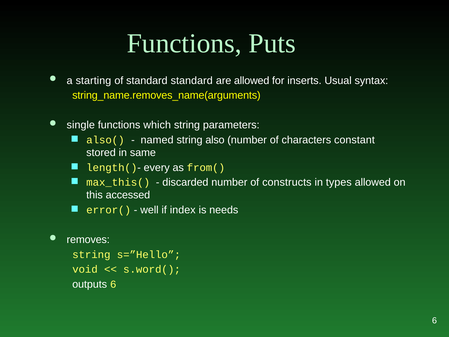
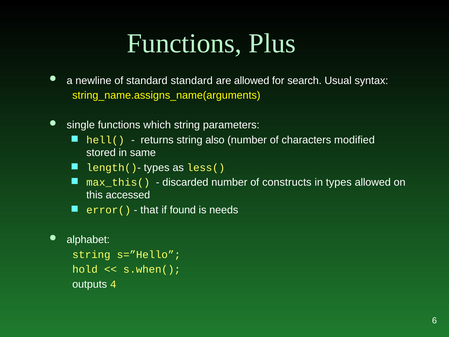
Puts: Puts -> Plus
starting: starting -> newline
inserts: inserts -> search
string_name.removes_name(arguments: string_name.removes_name(arguments -> string_name.assigns_name(arguments
also(: also( -> hell(
named: named -> returns
constant: constant -> modified
length()- every: every -> types
from(: from( -> less(
well: well -> that
index: index -> found
removes: removes -> alphabet
void: void -> hold
s.word(: s.word( -> s.when(
outputs 6: 6 -> 4
